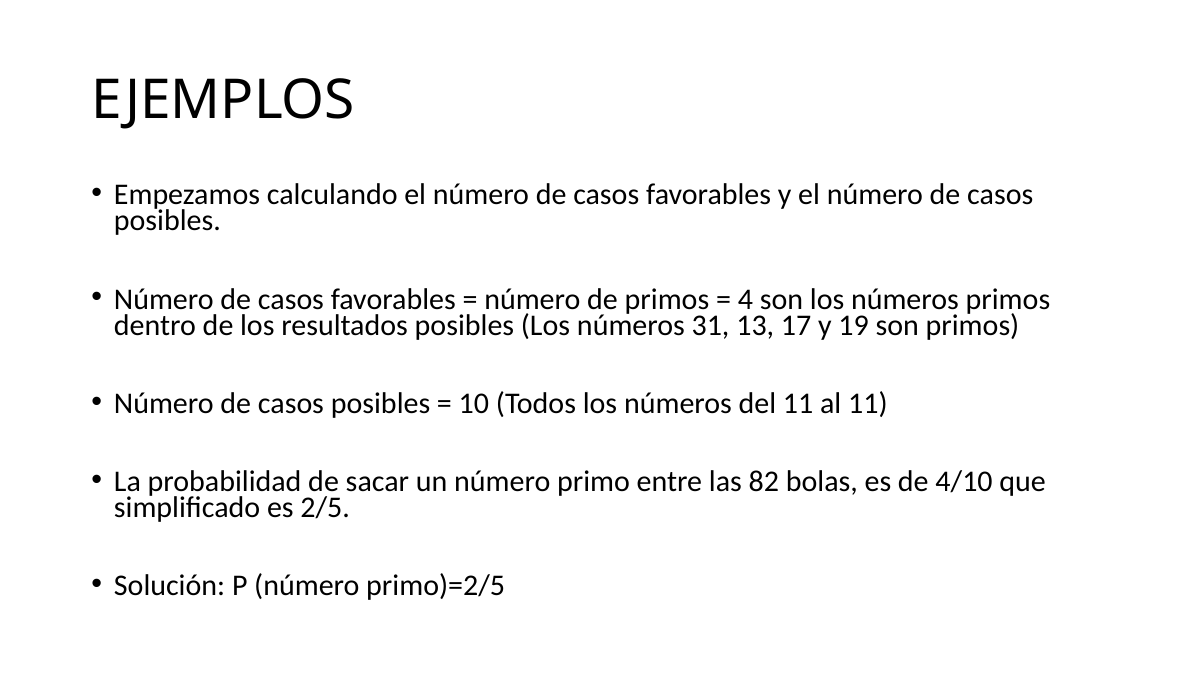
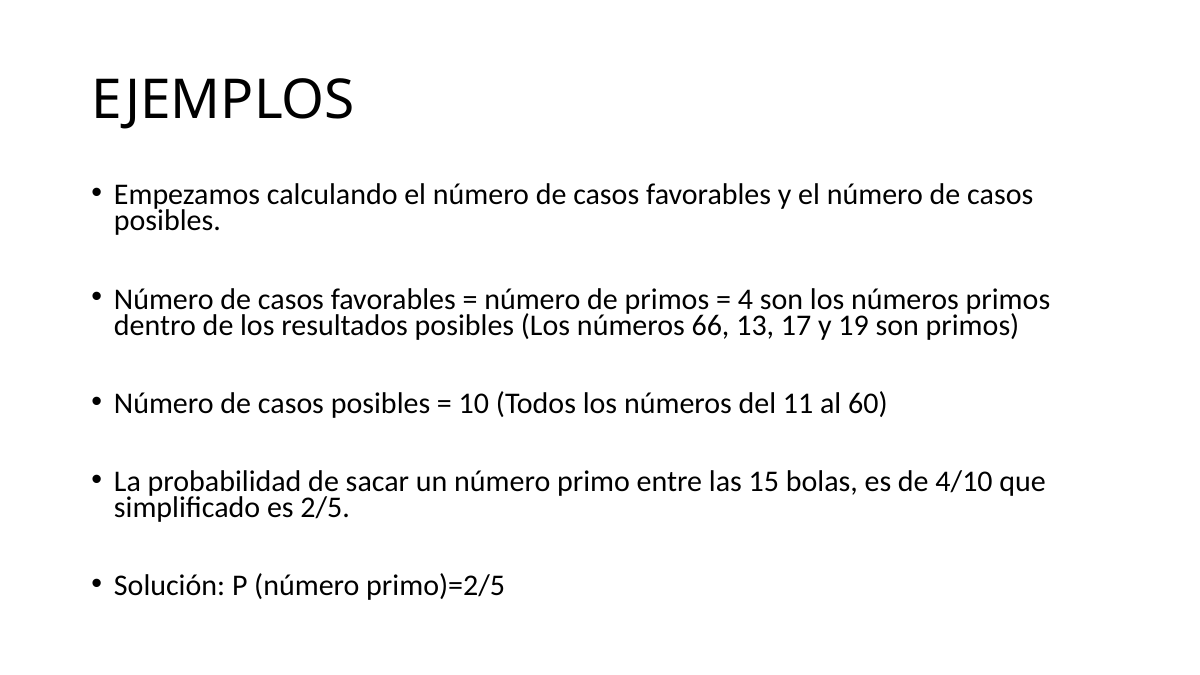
31: 31 -> 66
al 11: 11 -> 60
82: 82 -> 15
